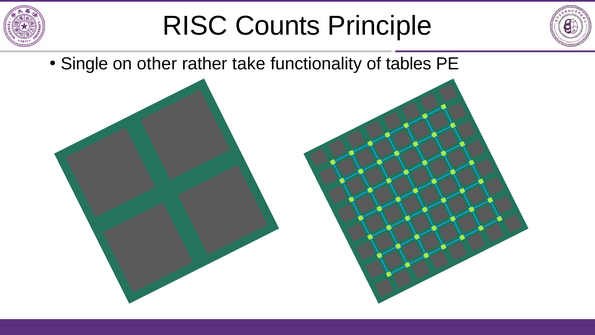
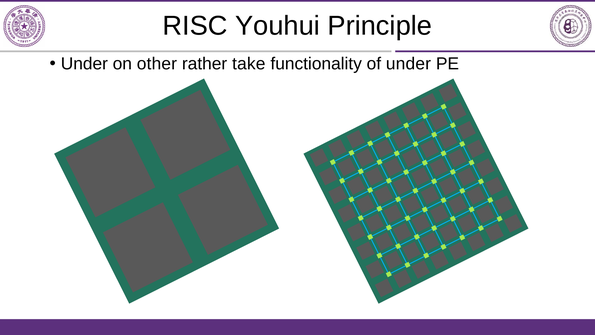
Counts: Counts -> Youhui
Single at (84, 64): Single -> Under
of tables: tables -> under
